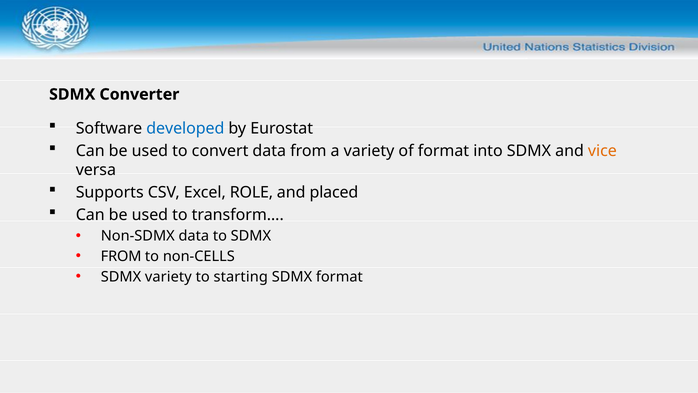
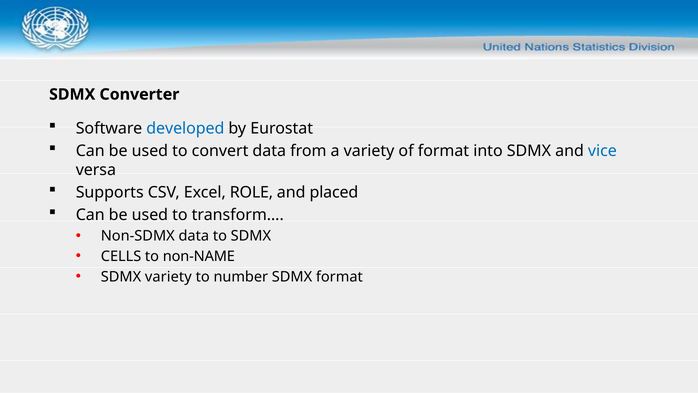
vice colour: orange -> blue
FROM at (121, 256): FROM -> CELLS
non-CELLS: non-CELLS -> non-NAME
starting: starting -> number
